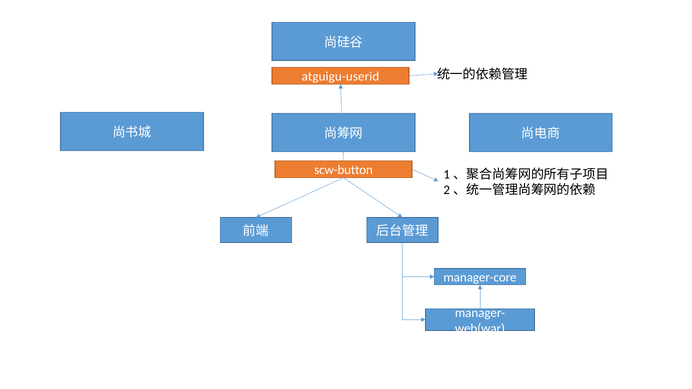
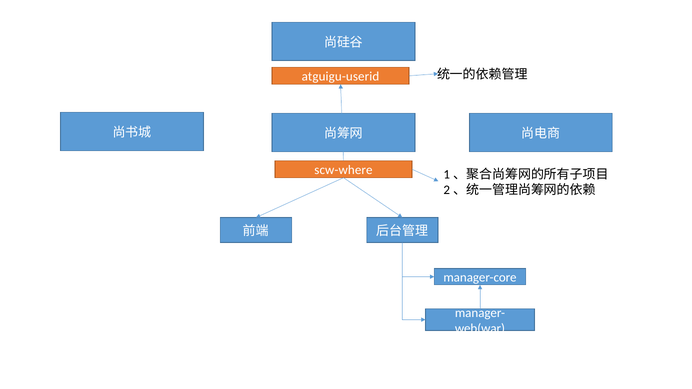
scw-button: scw-button -> scw-where
